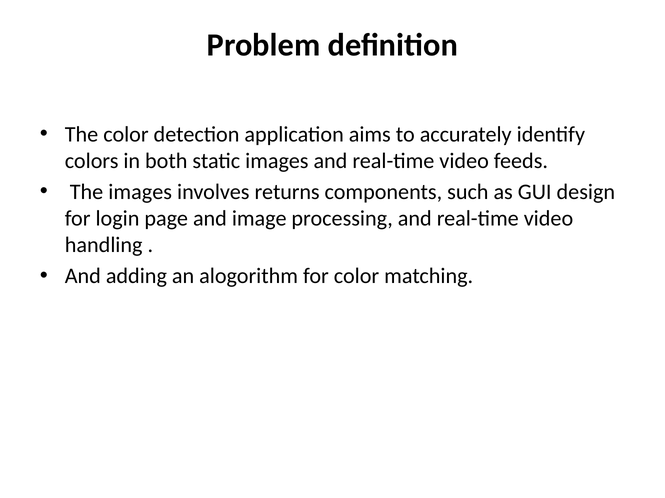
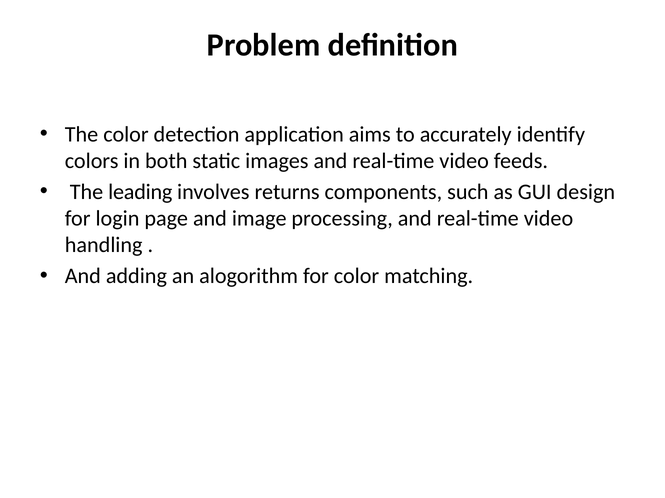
The images: images -> leading
